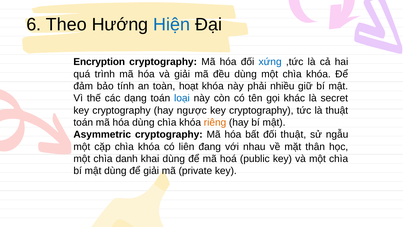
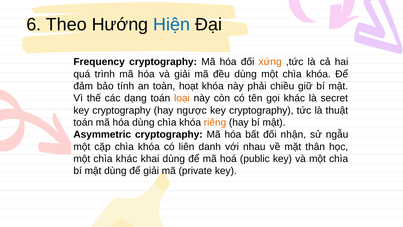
Encryption: Encryption -> Frequency
xứng colour: blue -> orange
nhiều: nhiều -> chiều
loại colour: blue -> orange
đối thuật: thuật -> nhận
đang: đang -> danh
chìa danh: danh -> khác
